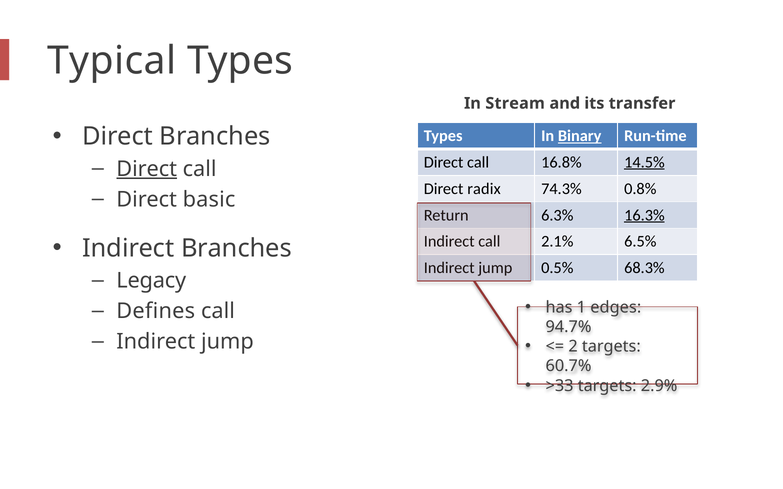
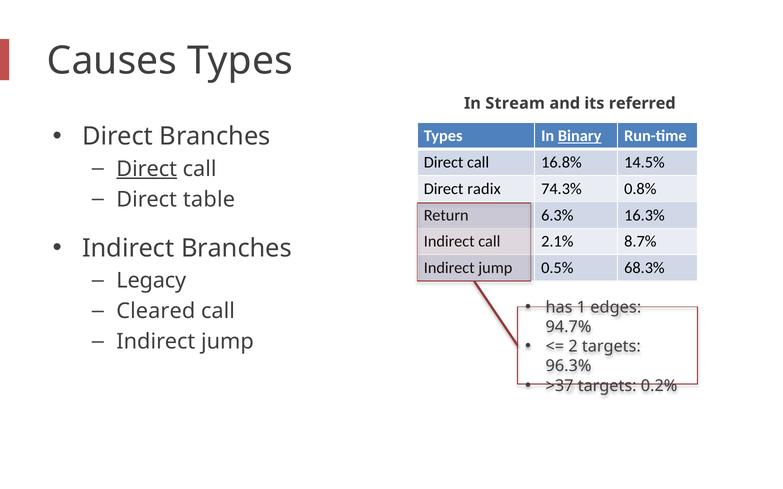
Typical: Typical -> Causes
transfer: transfer -> referred
14.5% underline: present -> none
basic: basic -> table
16.3% underline: present -> none
6.5%: 6.5% -> 8.7%
Defines: Defines -> Cleared
60.7%: 60.7% -> 96.3%
>33: >33 -> >37
2.9%: 2.9% -> 0.2%
